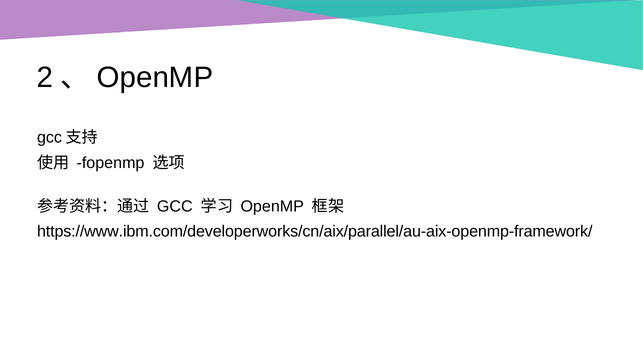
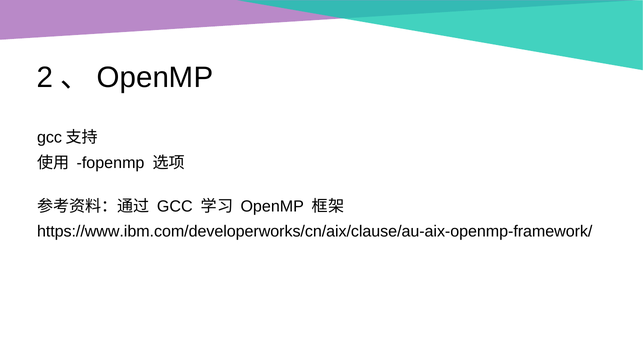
https://www.ibm.com/developerworks/cn/aix/parallel/au-aix-openmp-framework/: https://www.ibm.com/developerworks/cn/aix/parallel/au-aix-openmp-framework/ -> https://www.ibm.com/developerworks/cn/aix/clause/au-aix-openmp-framework/
